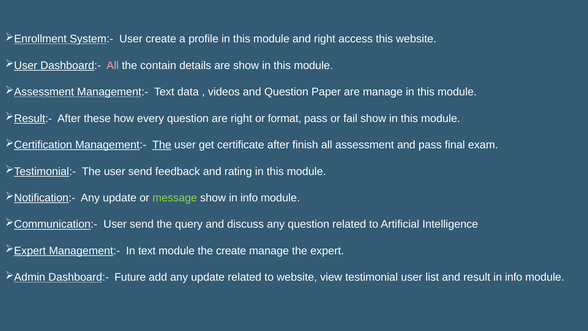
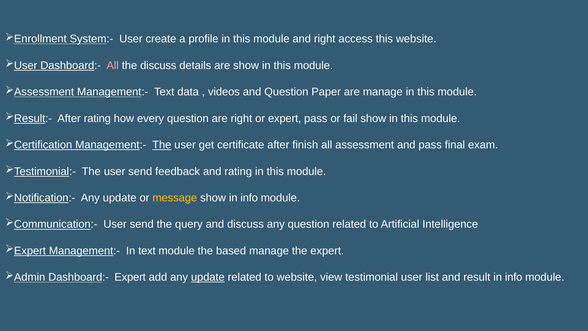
the contain: contain -> discuss
After these: these -> rating
or format: format -> expert
message colour: light green -> yellow
the create: create -> based
Dashboard:- Future: Future -> Expert
update at (208, 277) underline: none -> present
